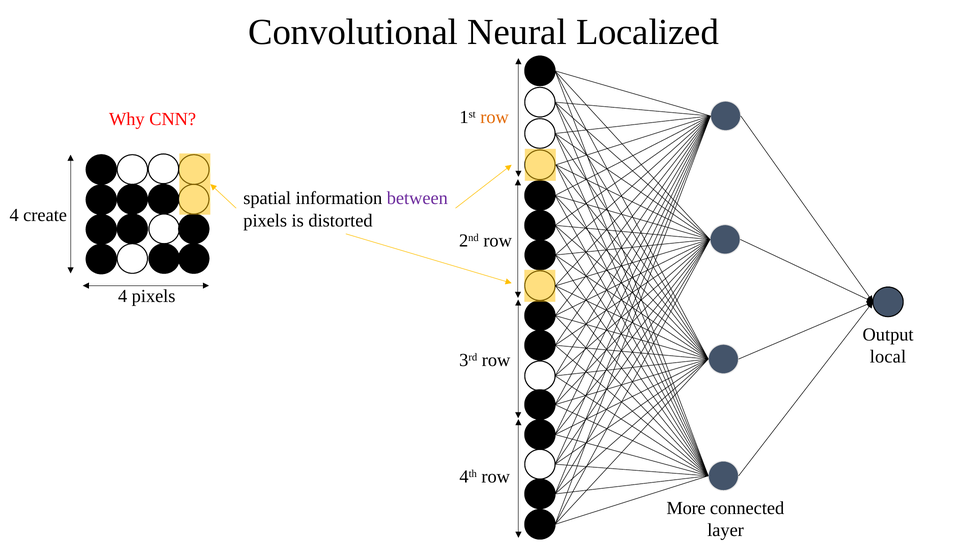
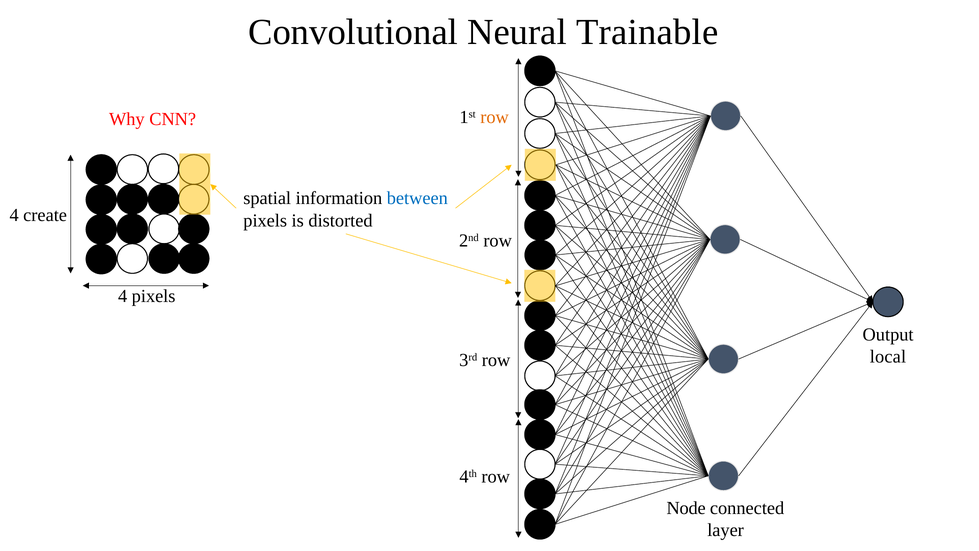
Localized: Localized -> Trainable
between colour: purple -> blue
More: More -> Node
